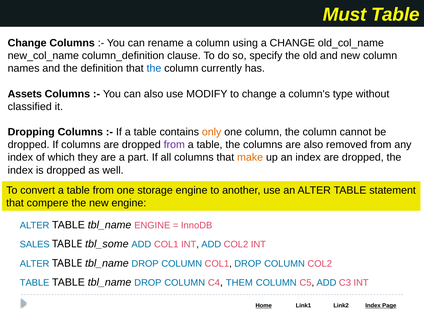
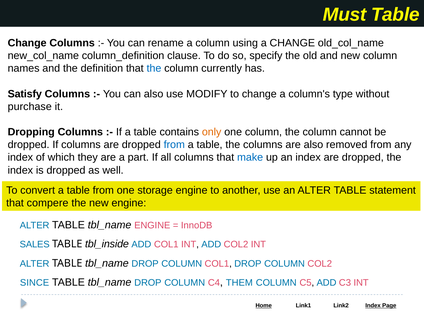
Assets: Assets -> Satisfy
classified: classified -> purchase
from at (174, 145) colour: purple -> blue
make colour: orange -> blue
tbl_some: tbl_some -> tbl_inside
TABLE at (35, 283): TABLE -> SINCE
